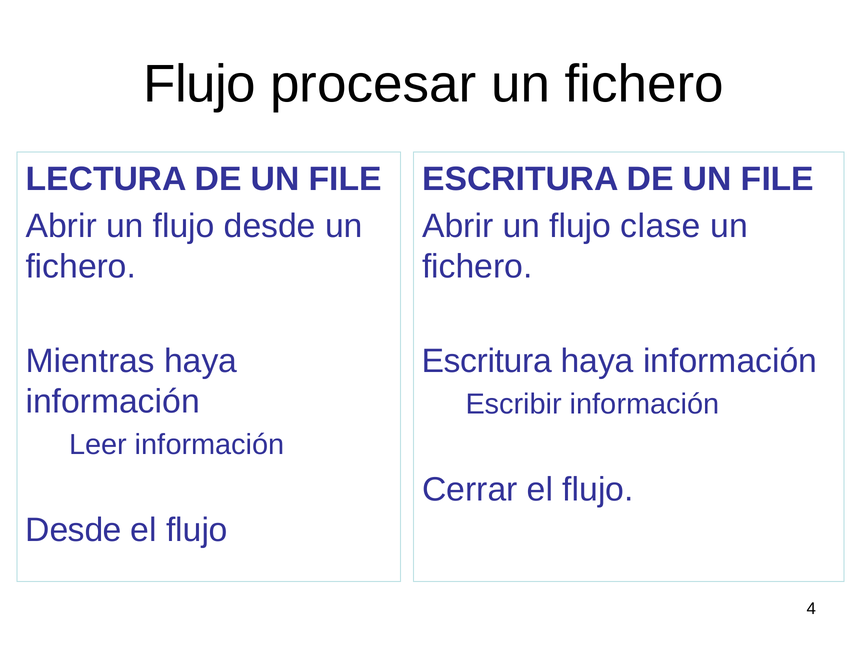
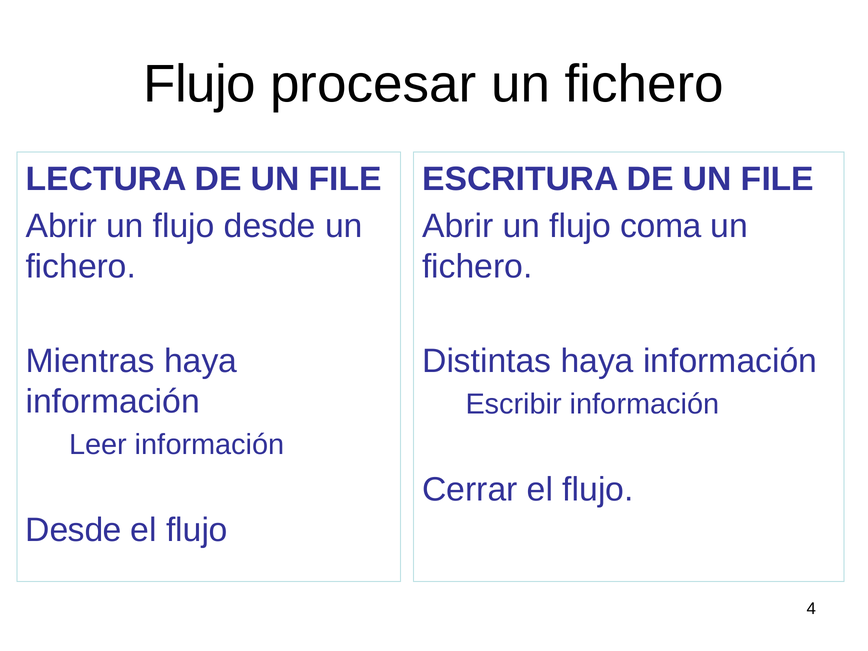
clase: clase -> coma
Escritura at (487, 361): Escritura -> Distintas
